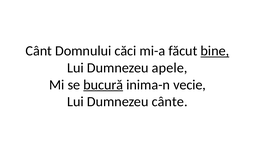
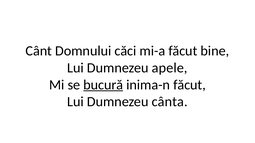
bine underline: present -> none
inima-n vecie: vecie -> făcut
cânte: cânte -> cânta
